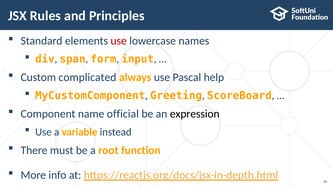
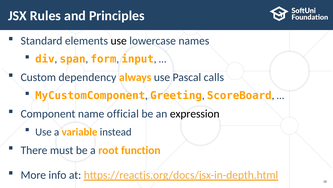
use at (119, 41) colour: red -> black
complicated: complicated -> dependency
help: help -> calls
